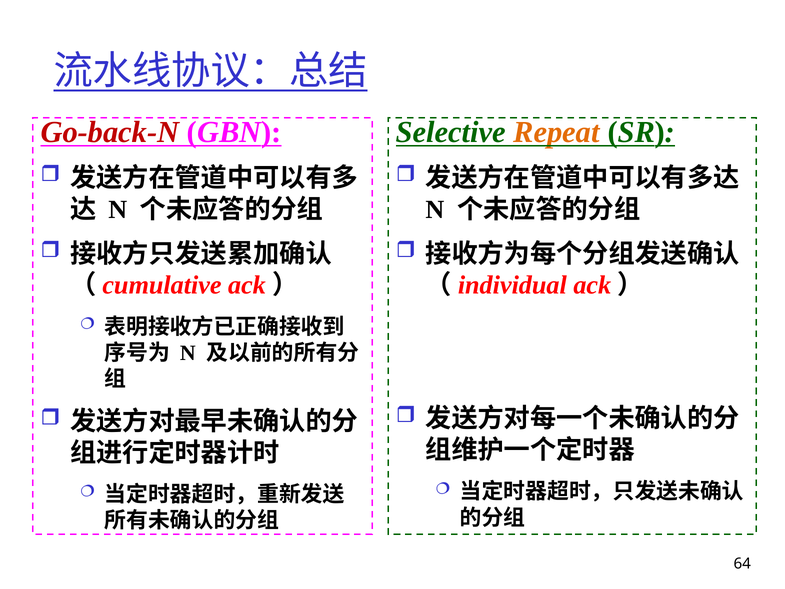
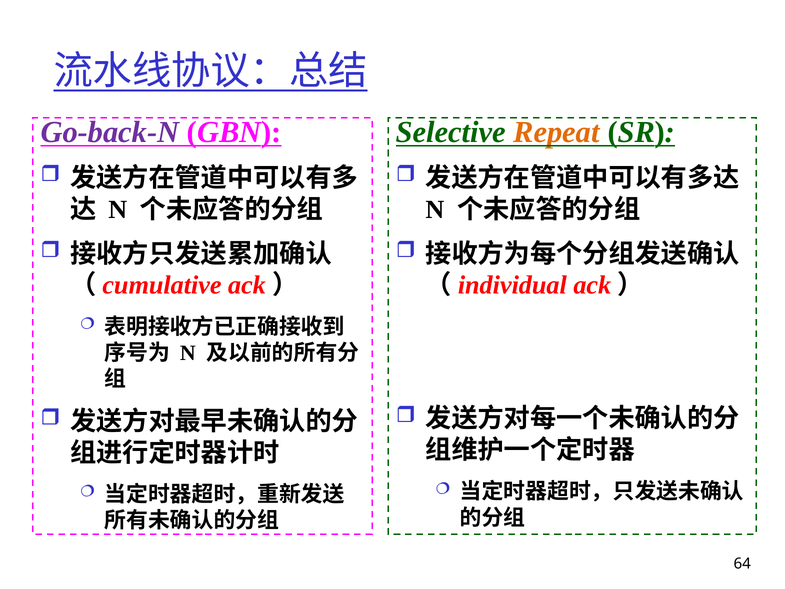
Go-back-N colour: red -> purple
